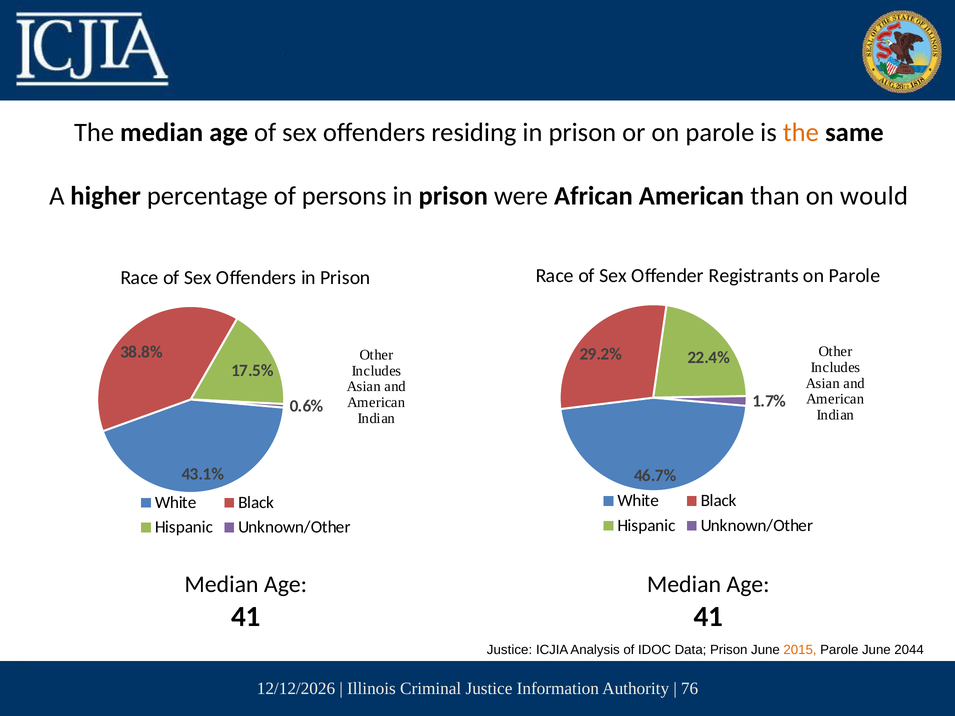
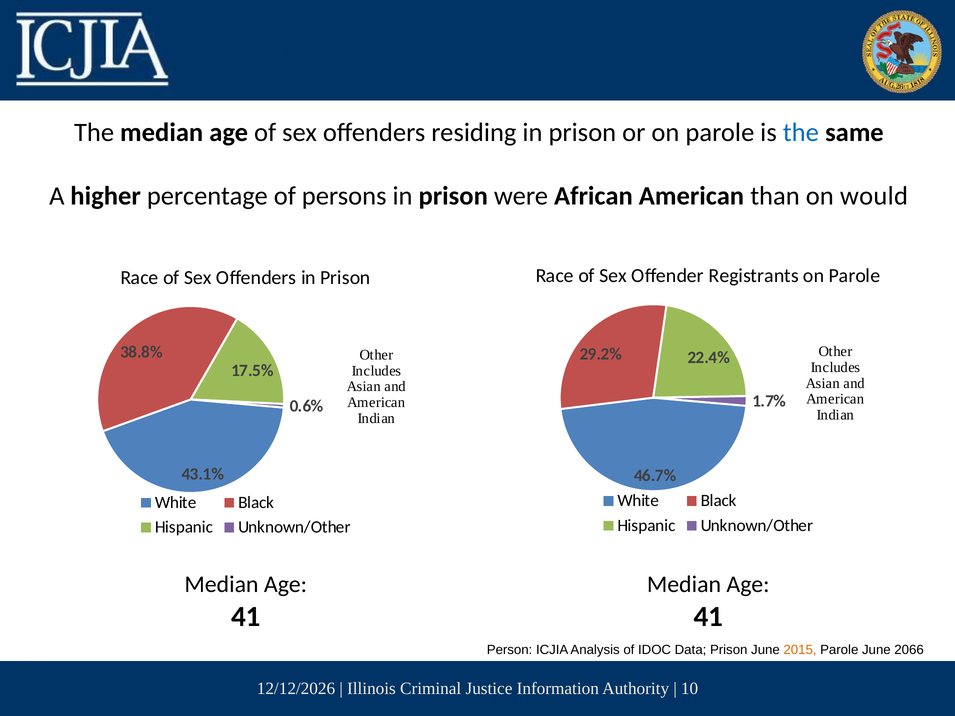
the at (801, 133) colour: orange -> blue
Justice at (510, 650): Justice -> Person
2044: 2044 -> 2066
76: 76 -> 10
